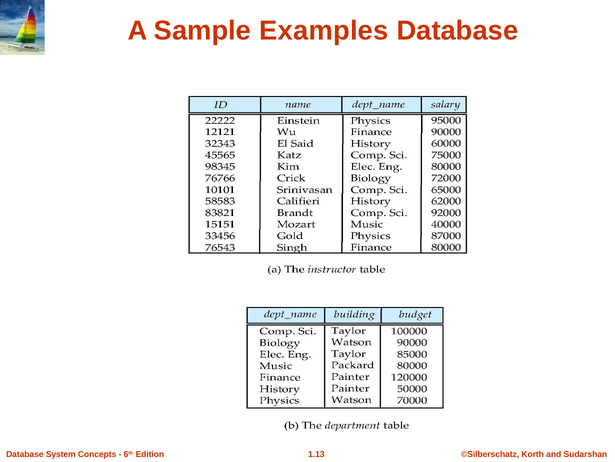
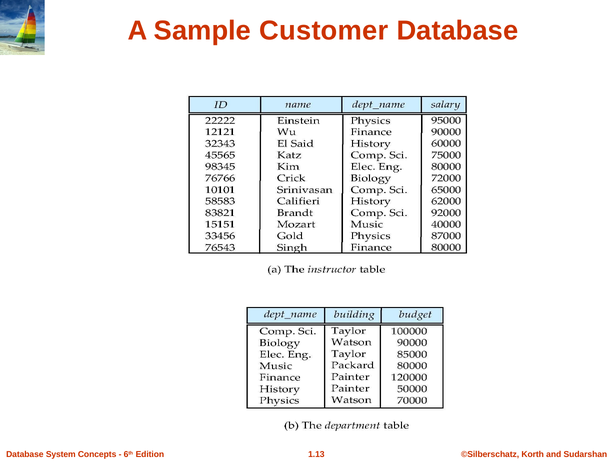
Examples: Examples -> Customer
